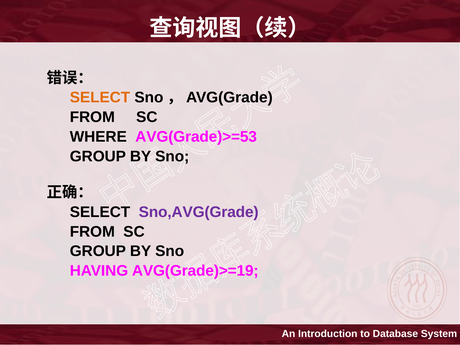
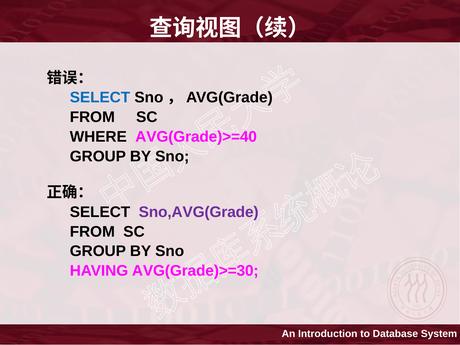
SELECT at (100, 98) colour: orange -> blue
AVG(Grade)>=53: AVG(Grade)>=53 -> AVG(Grade)>=40
AVG(Grade)>=19: AVG(Grade)>=19 -> AVG(Grade)>=30
